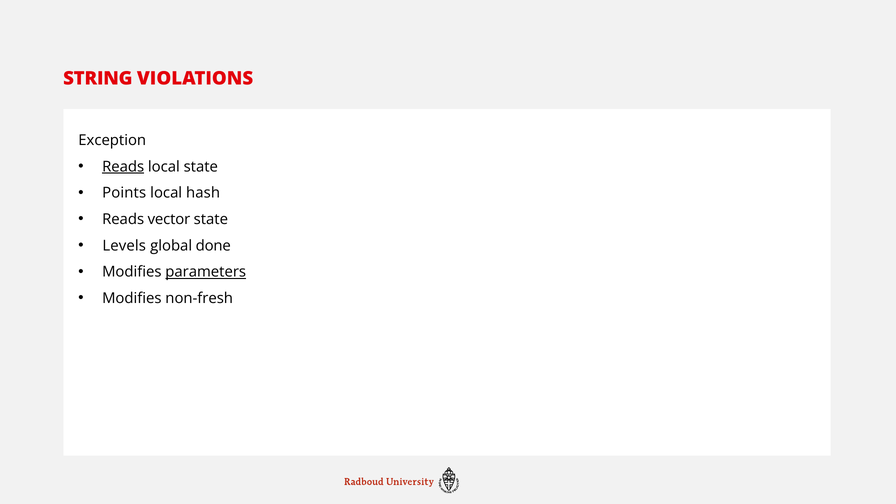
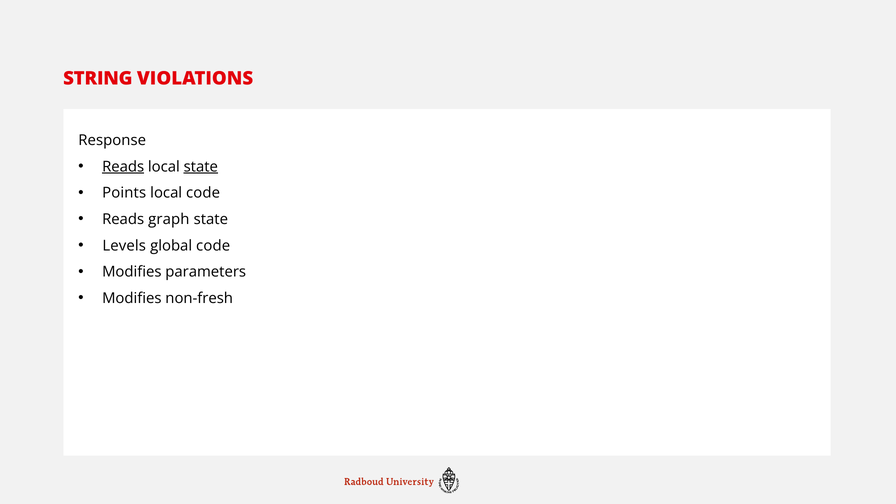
Exception: Exception -> Response
state at (201, 167) underline: none -> present
local hash: hash -> code
vector: vector -> graph
global done: done -> code
parameters underline: present -> none
